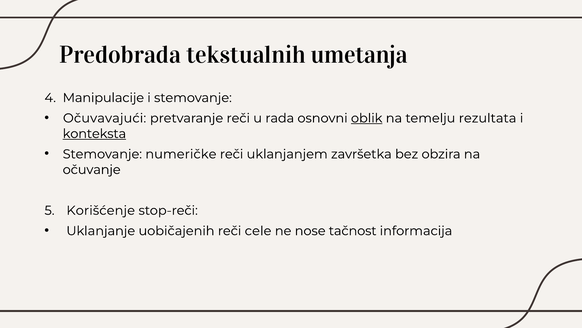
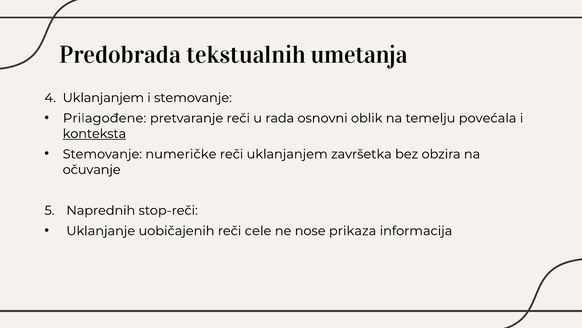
4 Manipulacije: Manipulacije -> Uklanjanjem
Očuvavajući: Očuvavajući -> Prilagođene
oblik underline: present -> none
rezultata: rezultata -> povećala
Korišćenje: Korišćenje -> Naprednih
tačnost: tačnost -> prikaza
